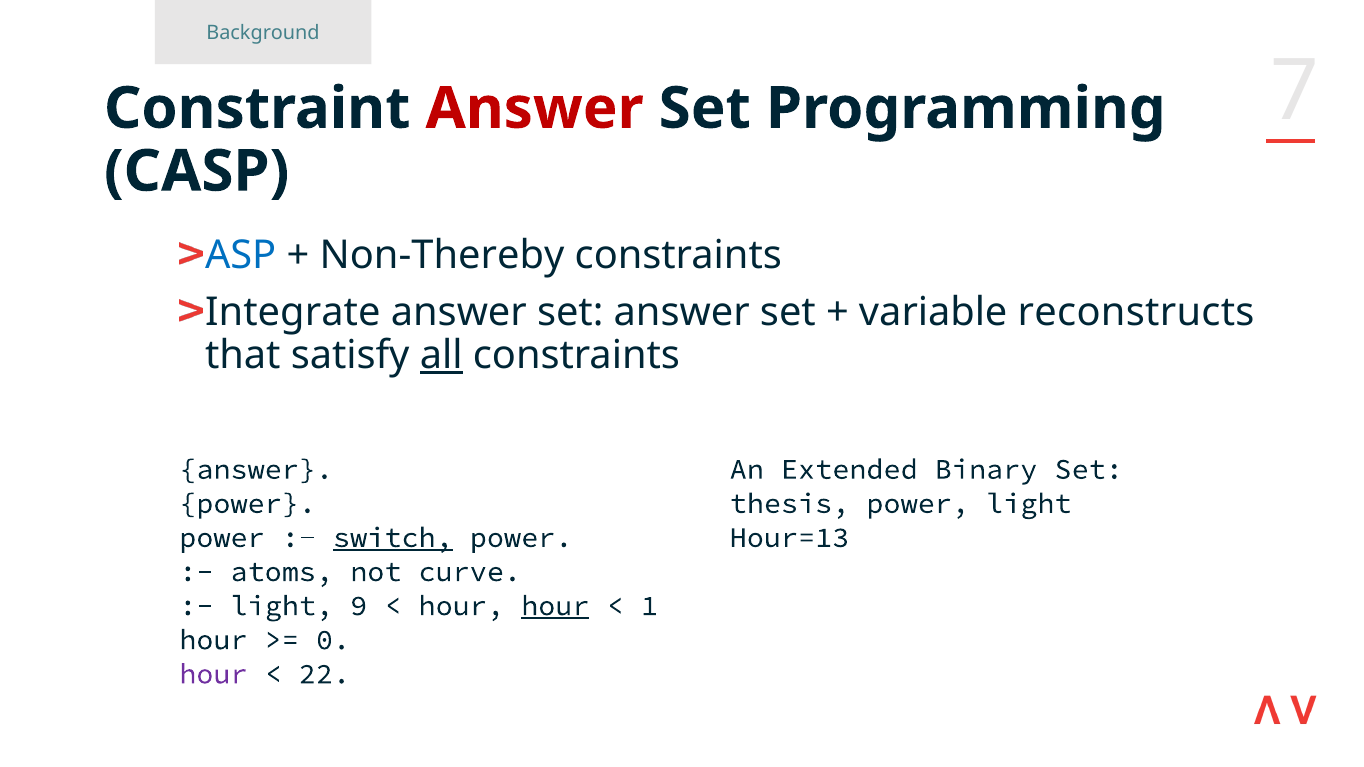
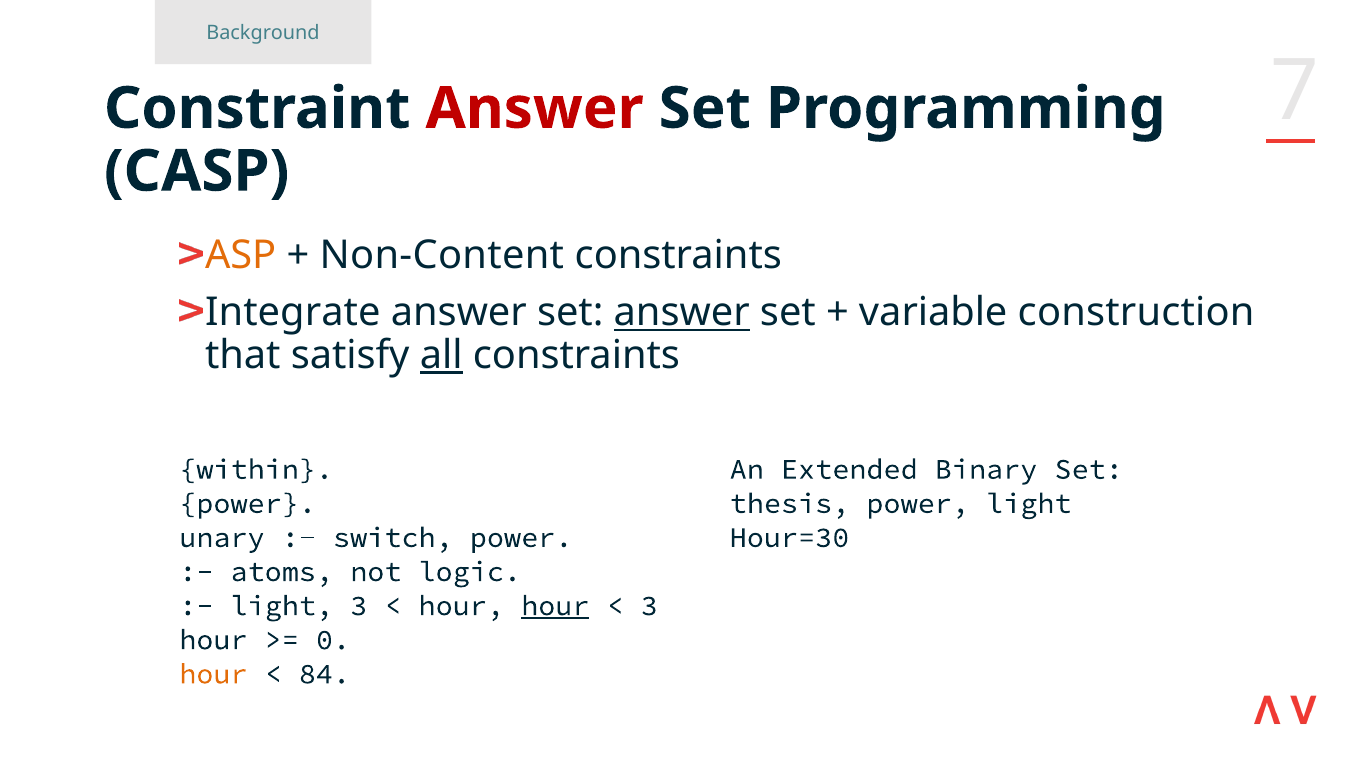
ASP colour: blue -> orange
Non-Thereby: Non-Thereby -> Non-Content
answer at (682, 313) underline: none -> present
reconstructs: reconstructs -> construction
answer at (256, 469): answer -> within
power at (222, 538): power -> unary
switch underline: present -> none
Hour=13: Hour=13 -> Hour=30
curve: curve -> logic
light 9: 9 -> 3
1 at (649, 606): 1 -> 3
hour at (213, 674) colour: purple -> orange
22: 22 -> 84
